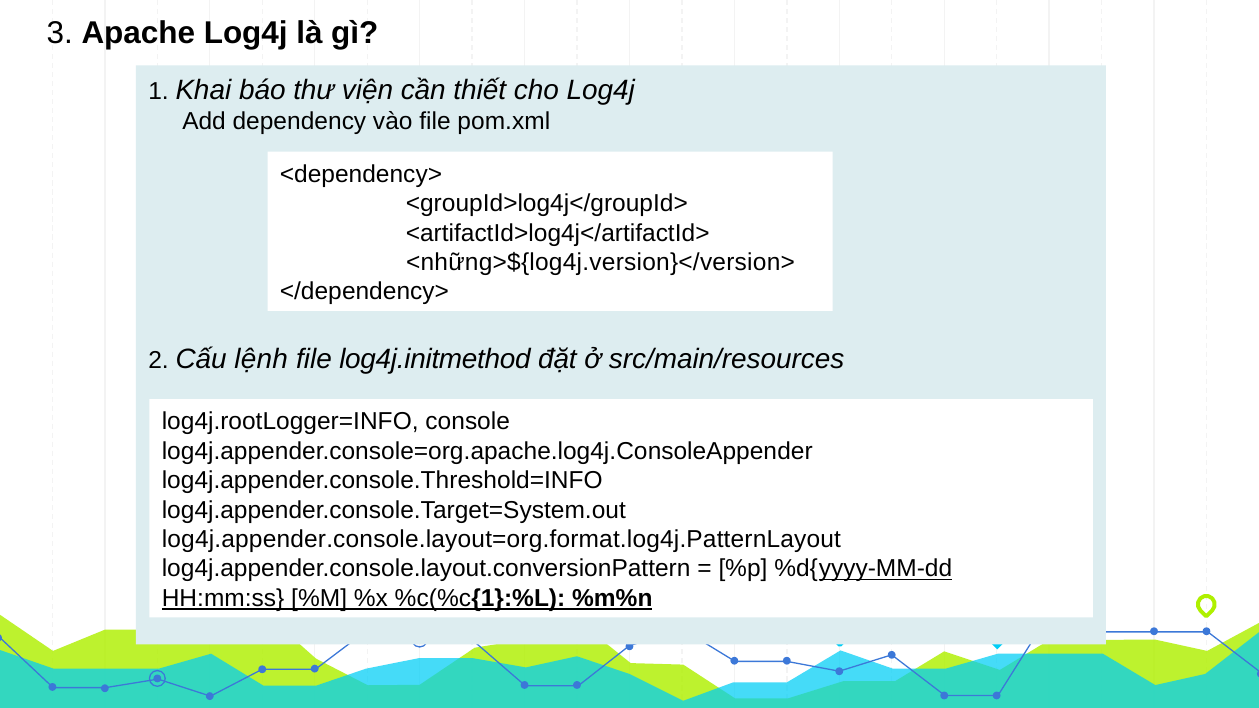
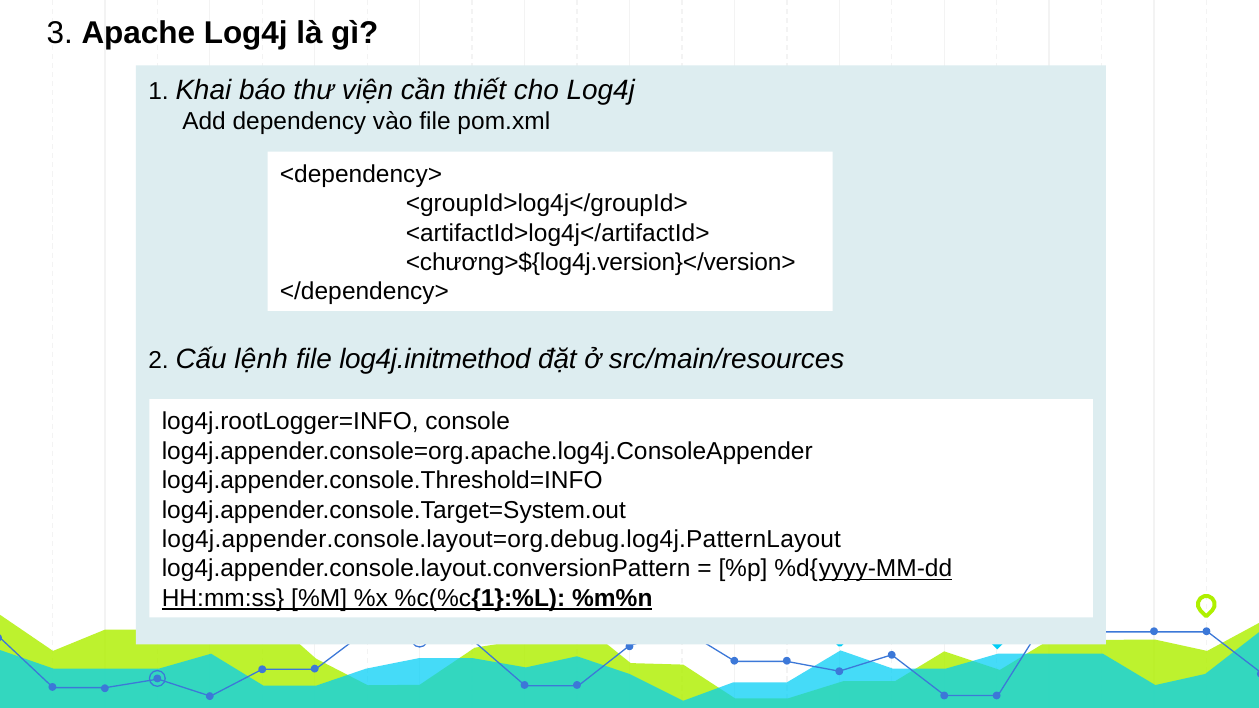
<những>${log4j.version}</version>: <những>${log4j.version}</version> -> <chương>${log4j.version}</version>
log4j.appender.console.layout=org.format.log4j.PatternLayout: log4j.appender.console.layout=org.format.log4j.PatternLayout -> log4j.appender.console.layout=org.debug.log4j.PatternLayout
